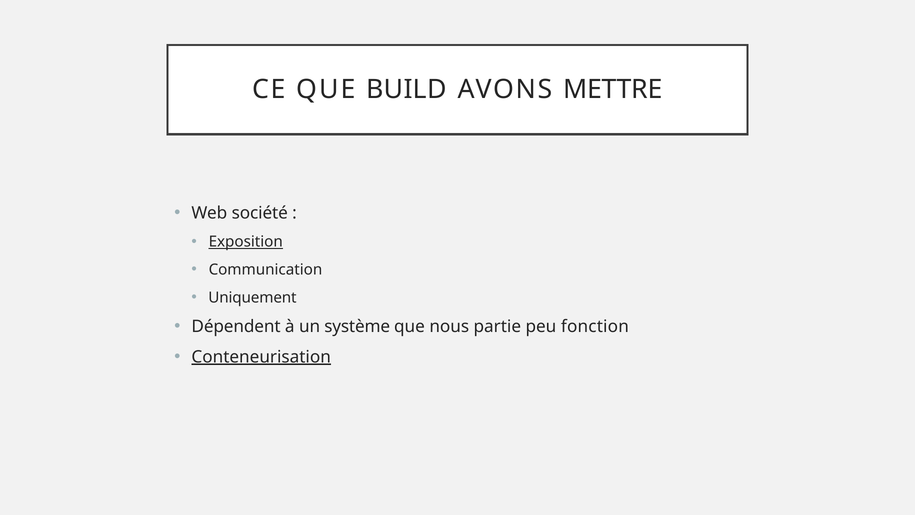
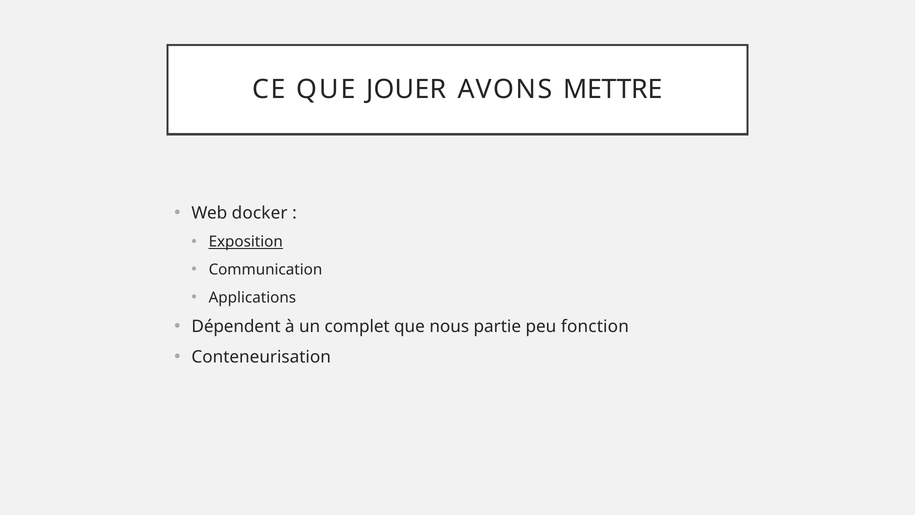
BUILD: BUILD -> JOUER
société: société -> docker
Uniquement: Uniquement -> Applications
système: système -> complet
Conteneurisation underline: present -> none
